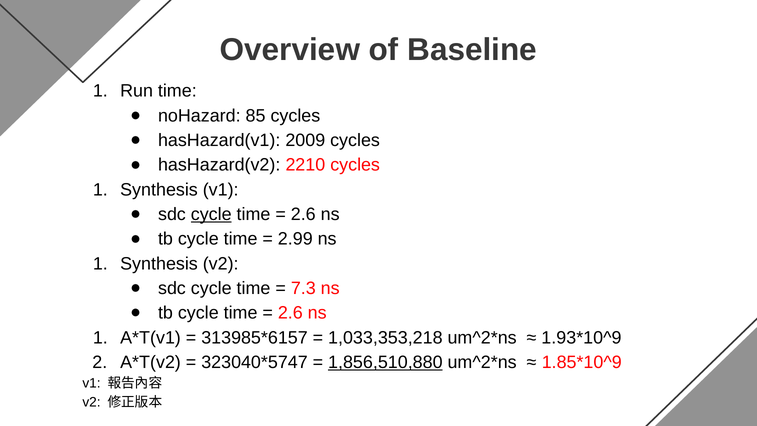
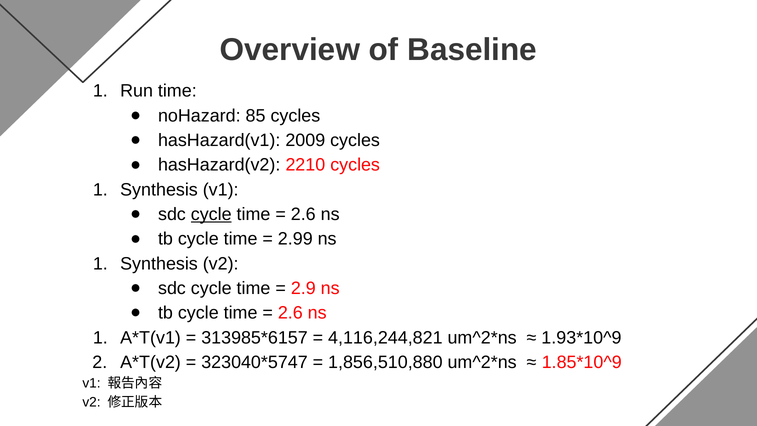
7.3: 7.3 -> 2.9
1,033,353,218: 1,033,353,218 -> 4,116,244,821
1,856,510,880 underline: present -> none
